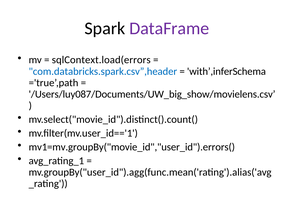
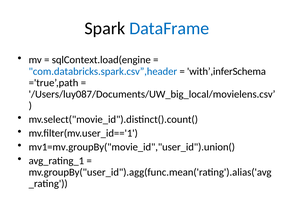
DataFrame colour: purple -> blue
sqlContext.load(errors: sqlContext.load(errors -> sqlContext.load(engine
/Users/luy087/Documents/UW_big_show/movielens.csv: /Users/luy087/Documents/UW_big_show/movielens.csv -> /Users/luy087/Documents/UW_big_local/movielens.csv
mv1=mv.groupBy("movie_id","user_id").errors(: mv1=mv.groupBy("movie_id","user_id").errors( -> mv1=mv.groupBy("movie_id","user_id").union(
